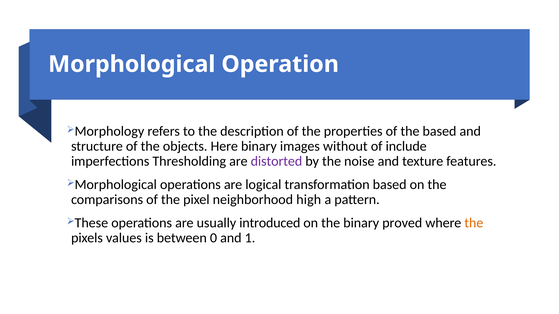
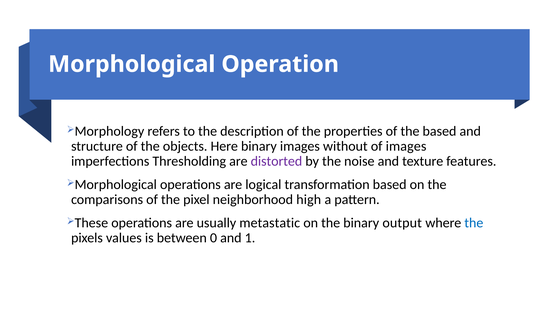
of include: include -> images
introduced: introduced -> metastatic
proved: proved -> output
the at (474, 223) colour: orange -> blue
